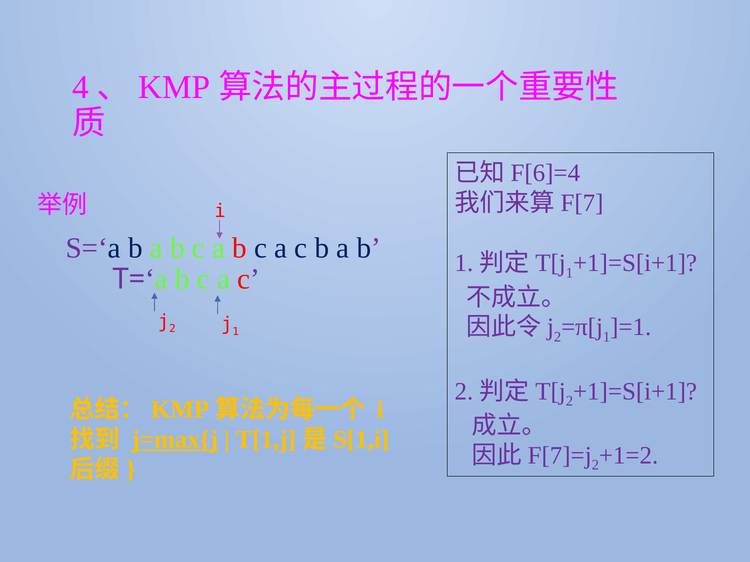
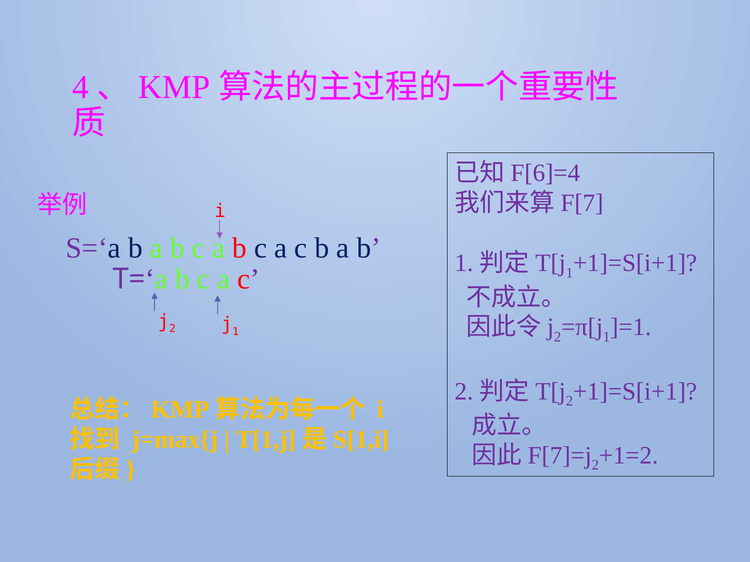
j=max{j underline: present -> none
